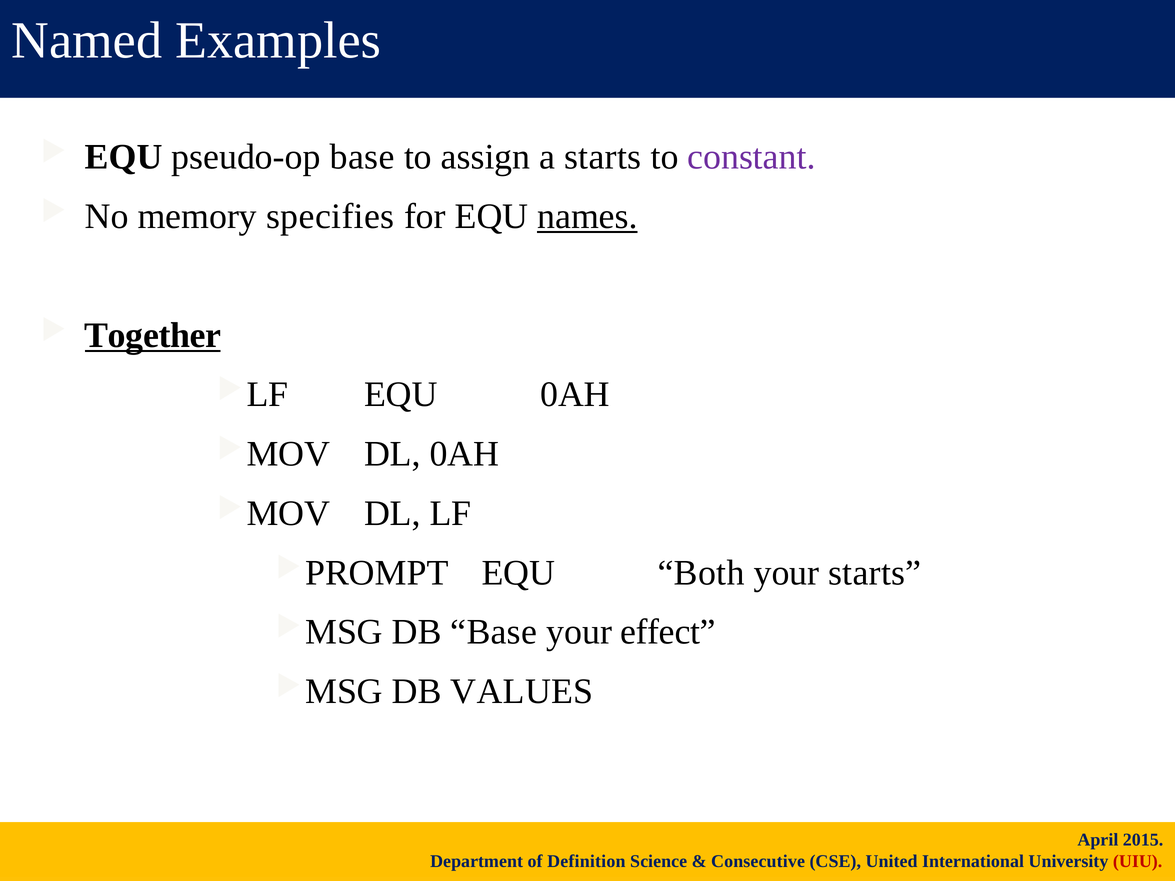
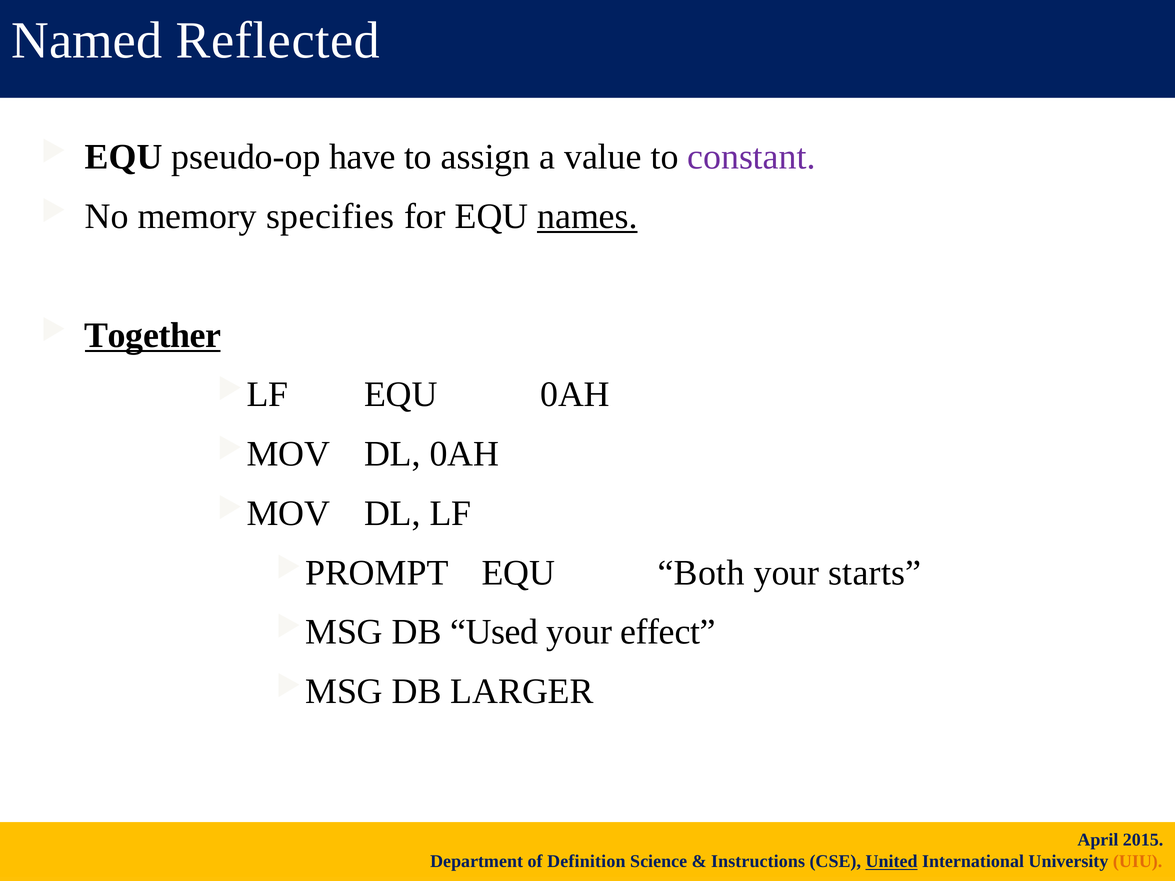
Examples: Examples -> Reflected
pseudo-op base: base -> have
a starts: starts -> value
DB Base: Base -> Used
VALUES: VALUES -> LARGER
Consecutive: Consecutive -> Instructions
United underline: none -> present
UIU colour: red -> orange
